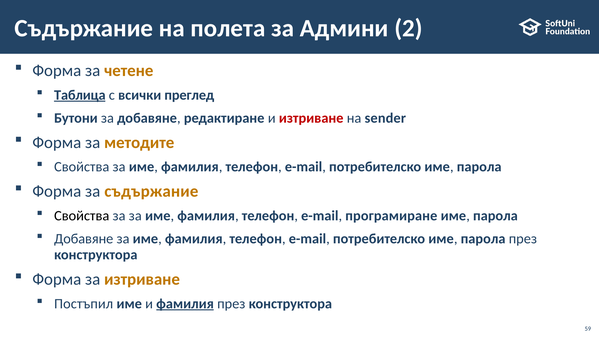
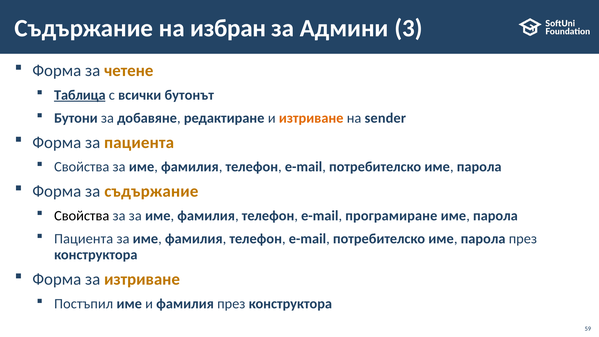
полета: полета -> избран
2: 2 -> 3
преглед: преглед -> бутонът
изтриване at (311, 118) colour: red -> orange
за методите: методите -> пациента
Добавяне at (84, 239): Добавяне -> Пациента
фамилия at (185, 304) underline: present -> none
